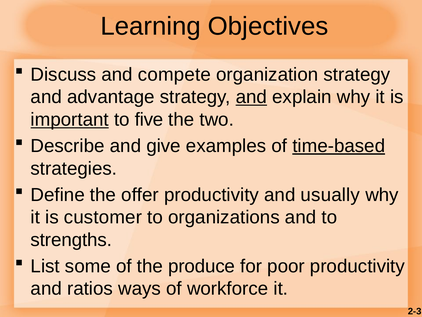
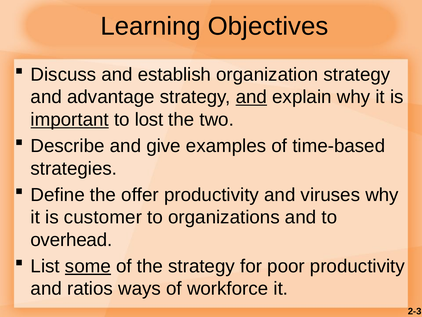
compete: compete -> establish
five: five -> lost
time-based underline: present -> none
usually: usually -> viruses
strengths: strengths -> overhead
some underline: none -> present
the produce: produce -> strategy
